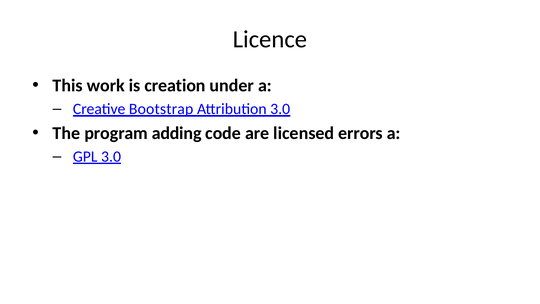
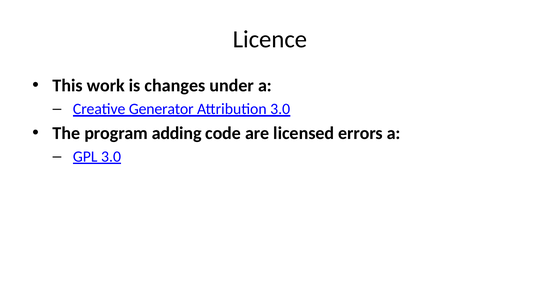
creation: creation -> changes
Bootstrap: Bootstrap -> Generator
